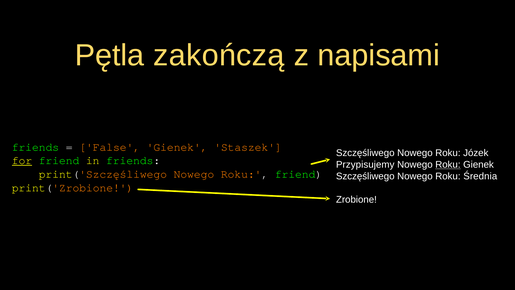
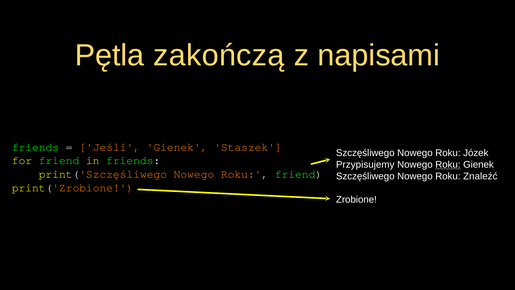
False: False -> Jeśli
for underline: present -> none
Średnia: Średnia -> Znaleźć
